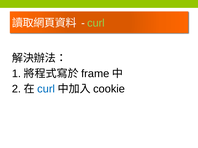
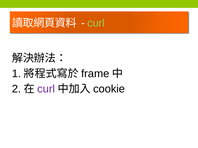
curl at (46, 89) colour: blue -> purple
